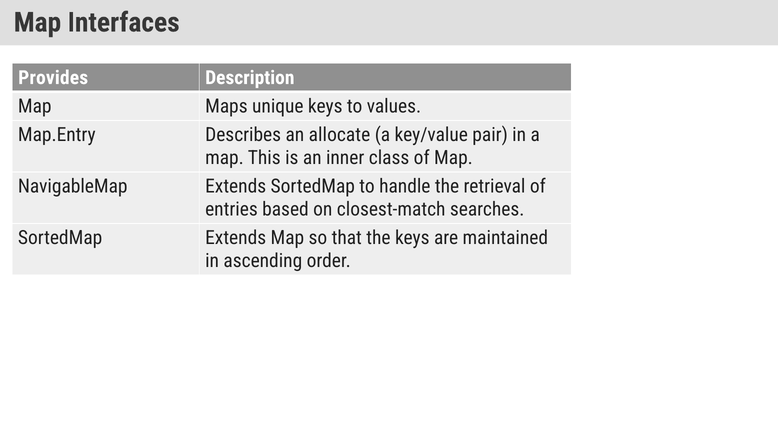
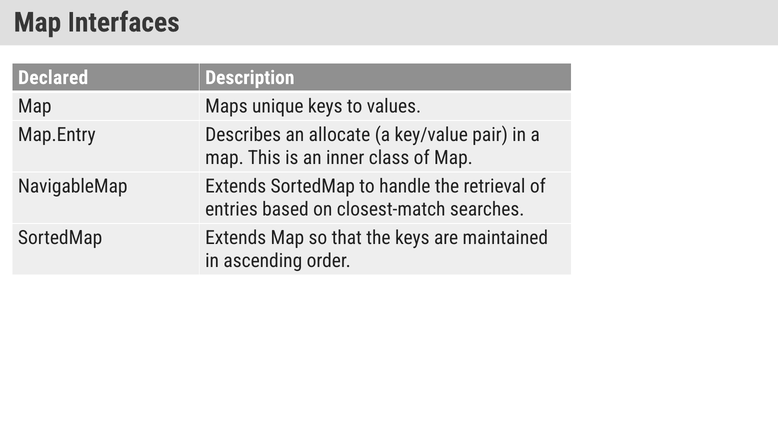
Provides: Provides -> Declared
